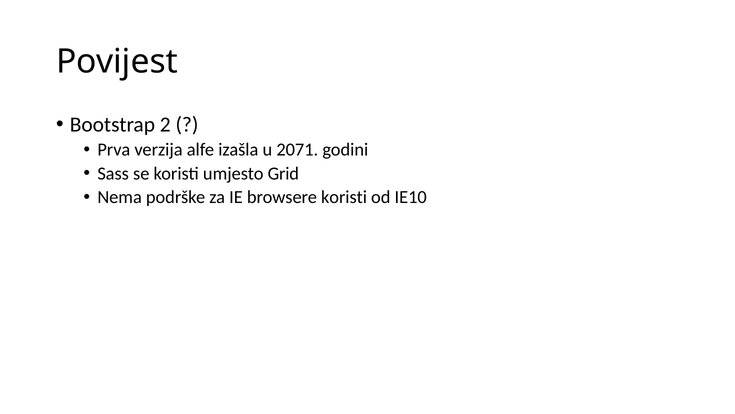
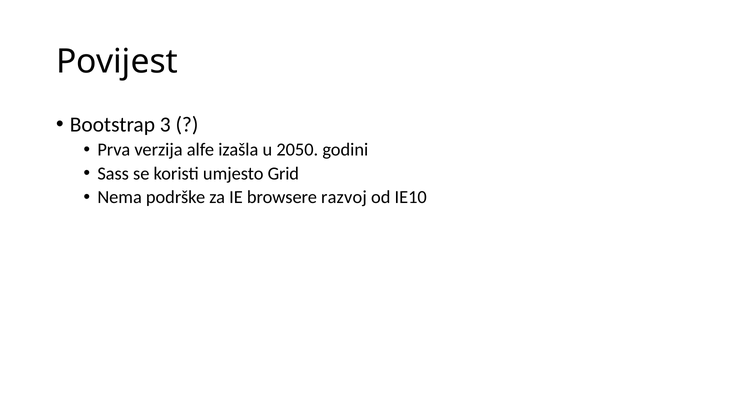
2: 2 -> 3
2071: 2071 -> 2050
browsere koristi: koristi -> razvoj
